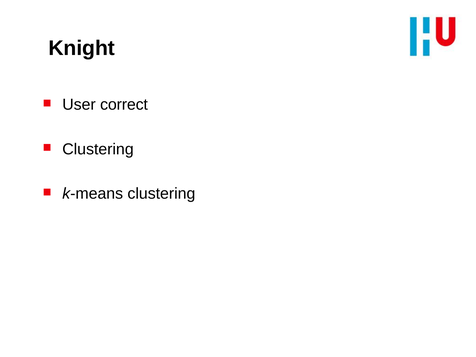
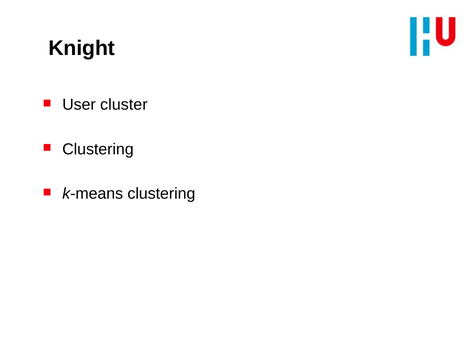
correct: correct -> cluster
